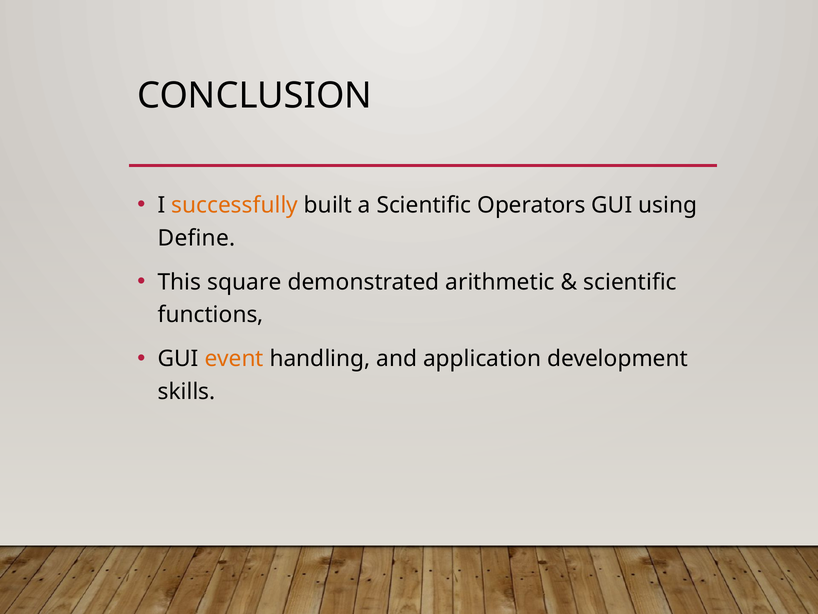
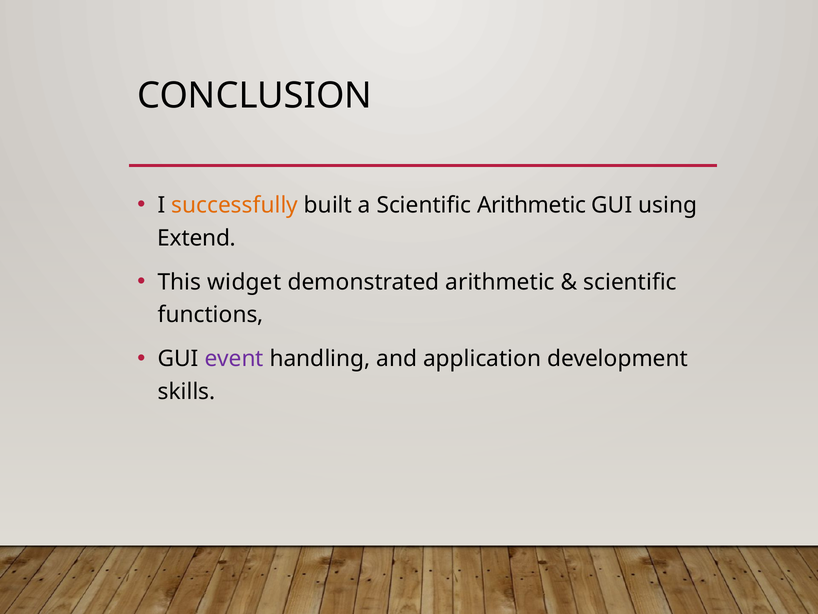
Scientific Operators: Operators -> Arithmetic
Define: Define -> Extend
square: square -> widget
event colour: orange -> purple
